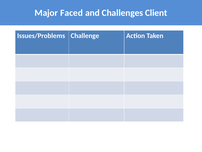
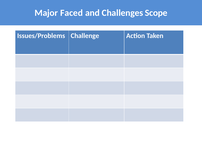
Client: Client -> Scope
